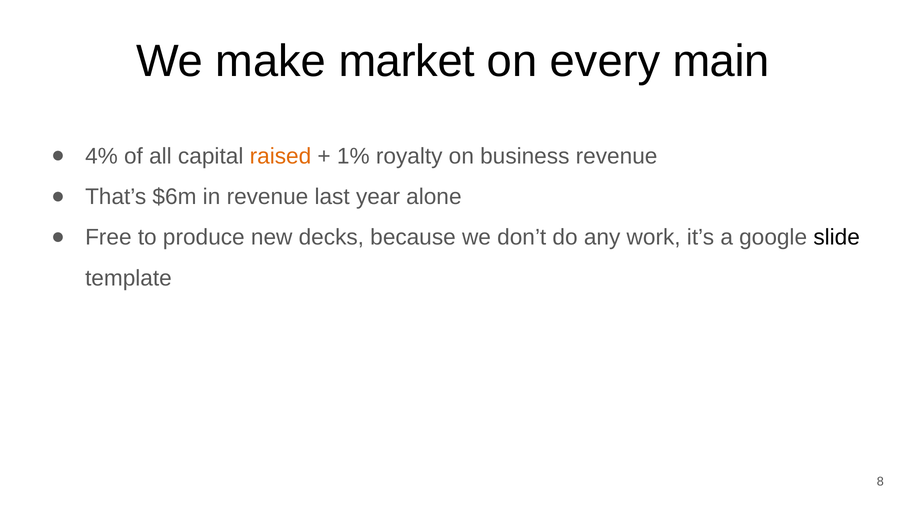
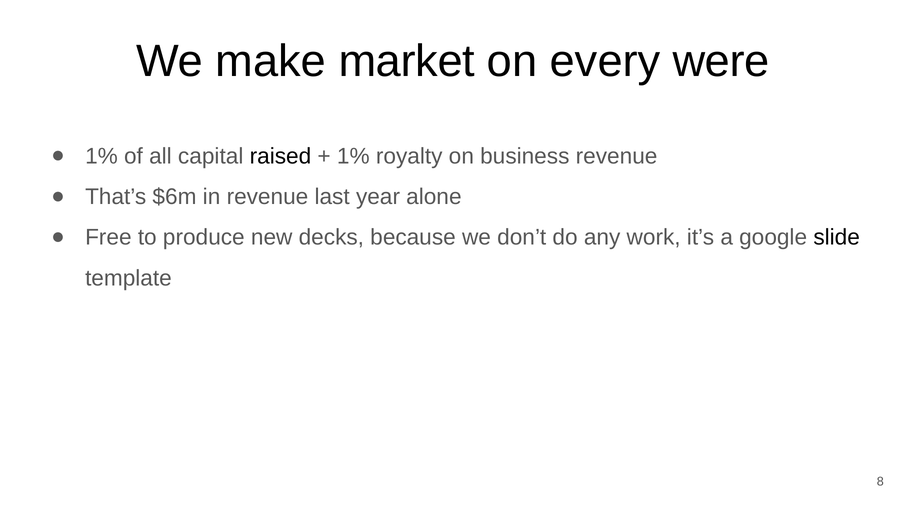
main: main -> were
4% at (101, 156): 4% -> 1%
raised colour: orange -> black
